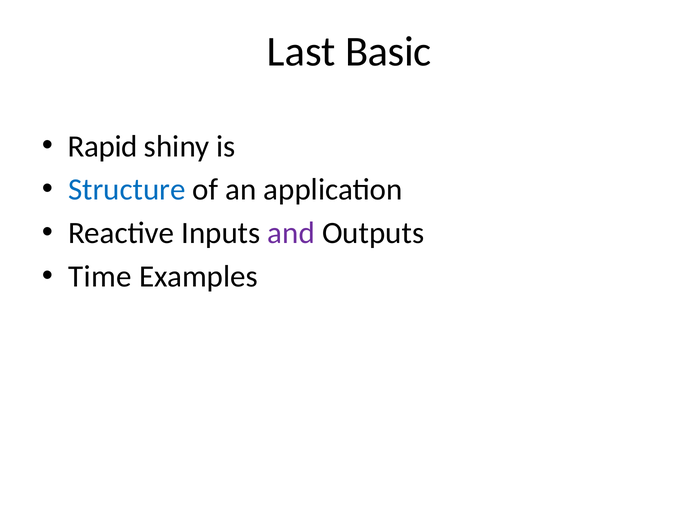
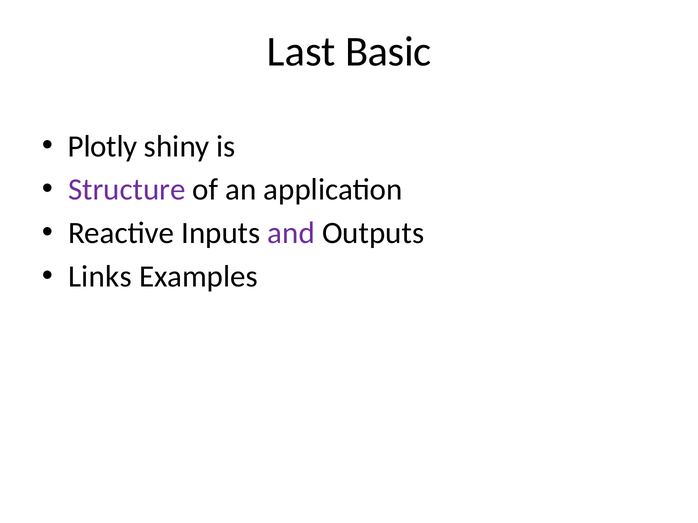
Rapid: Rapid -> Plotly
Structure colour: blue -> purple
Time: Time -> Links
